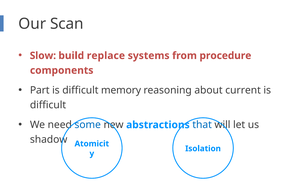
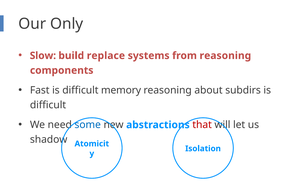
Scan: Scan -> Only
from procedure: procedure -> reasoning
Part: Part -> Fast
current: current -> subdirs
that colour: blue -> red
